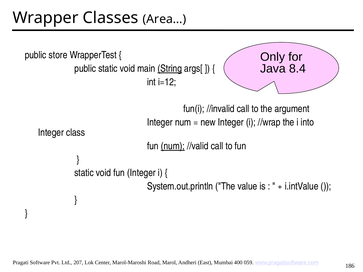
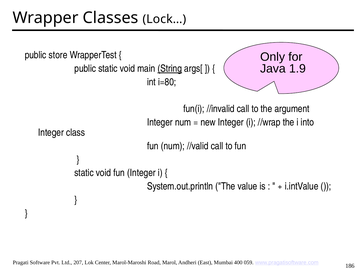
Area…: Area… -> Lock…
8.4: 8.4 -> 1.9
i=12: i=12 -> i=80
num at (173, 146) underline: present -> none
